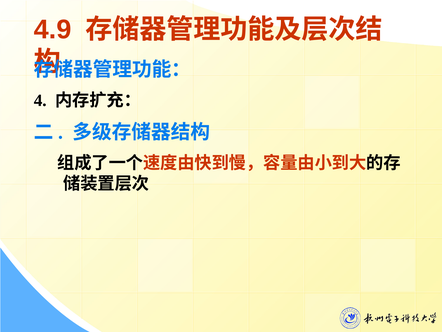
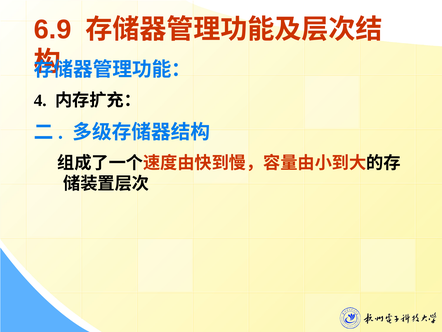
4.9: 4.9 -> 6.9
